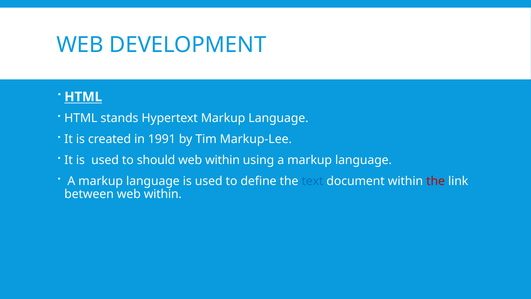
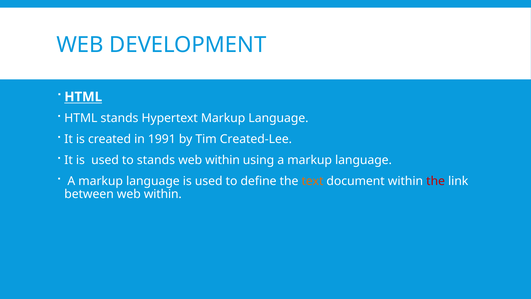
Markup-Lee: Markup-Lee -> Created-Lee
to should: should -> stands
text colour: blue -> orange
